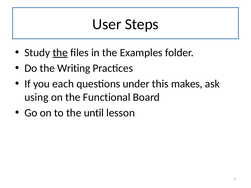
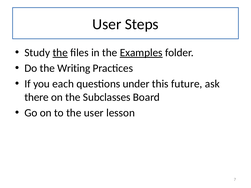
Examples underline: none -> present
makes: makes -> future
using: using -> there
Functional: Functional -> Subclasses
the until: until -> user
